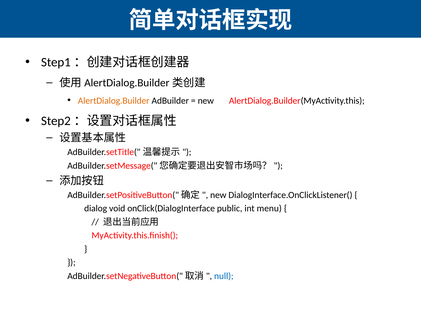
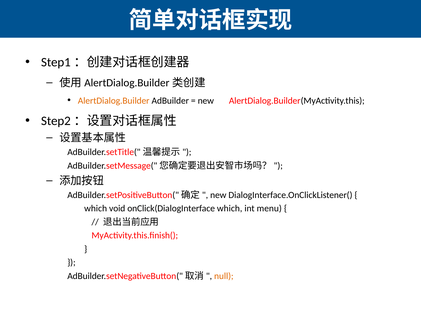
dialog at (96, 208): dialog -> which
onClick(DialogInterface public: public -> which
null colour: blue -> orange
